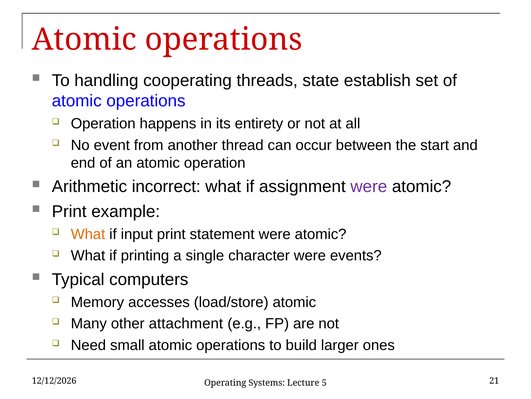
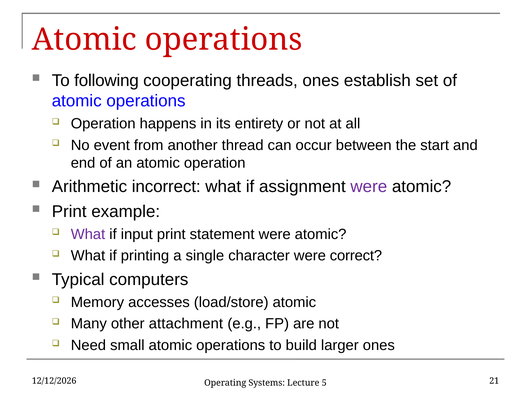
handling: handling -> following
threads state: state -> ones
What at (88, 234) colour: orange -> purple
events: events -> correct
